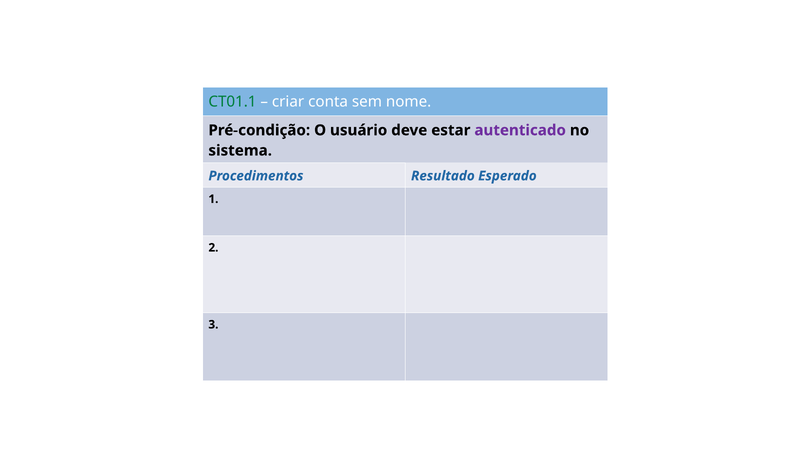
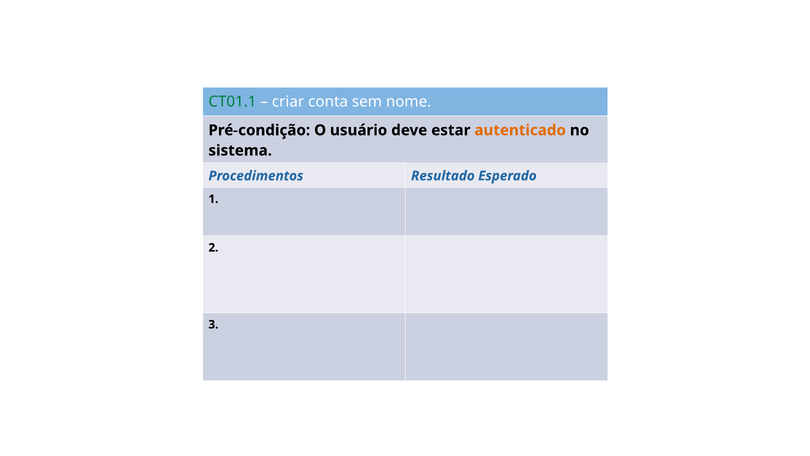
autenticado colour: purple -> orange
